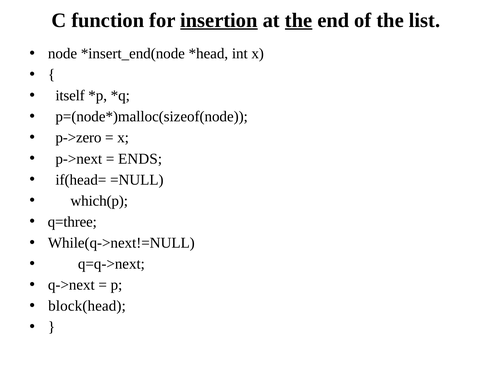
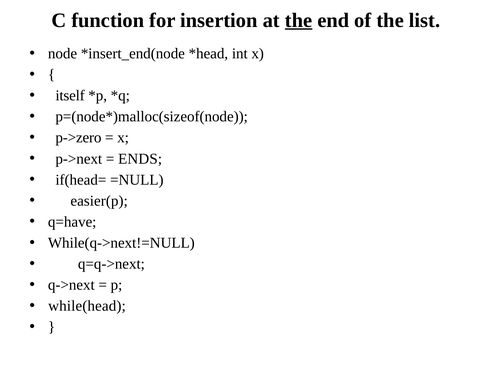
insertion underline: present -> none
which(p: which(p -> easier(p
q=three: q=three -> q=have
block(head: block(head -> while(head
